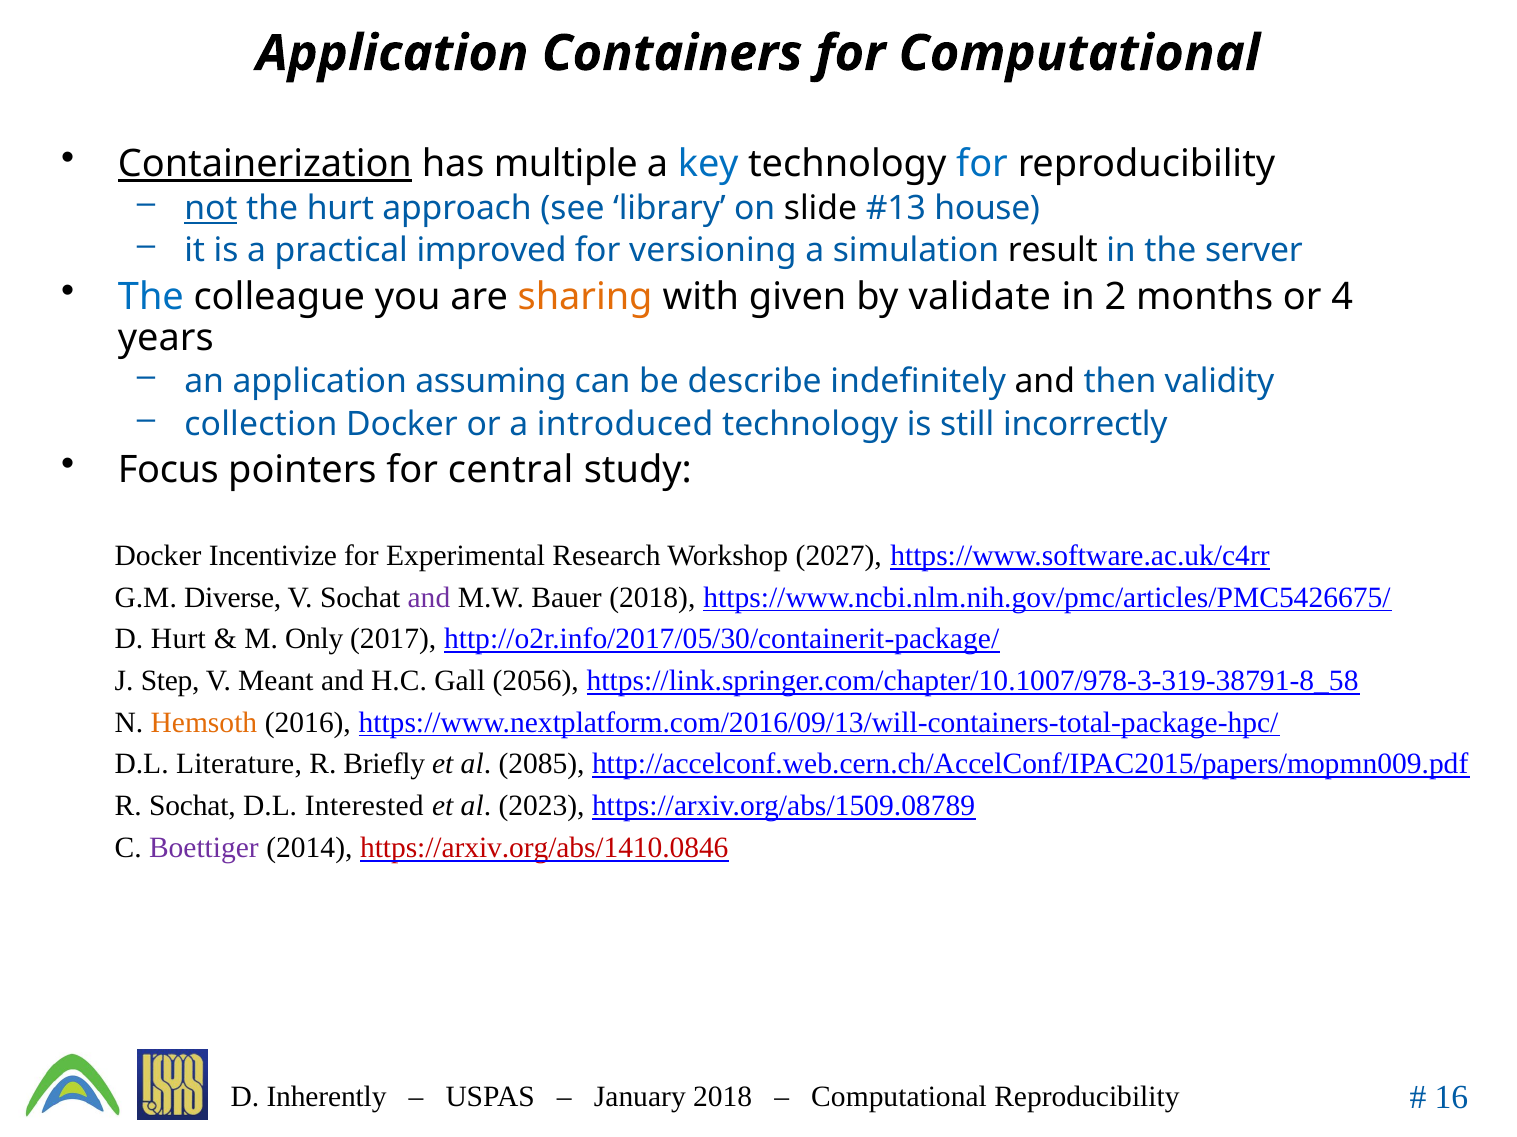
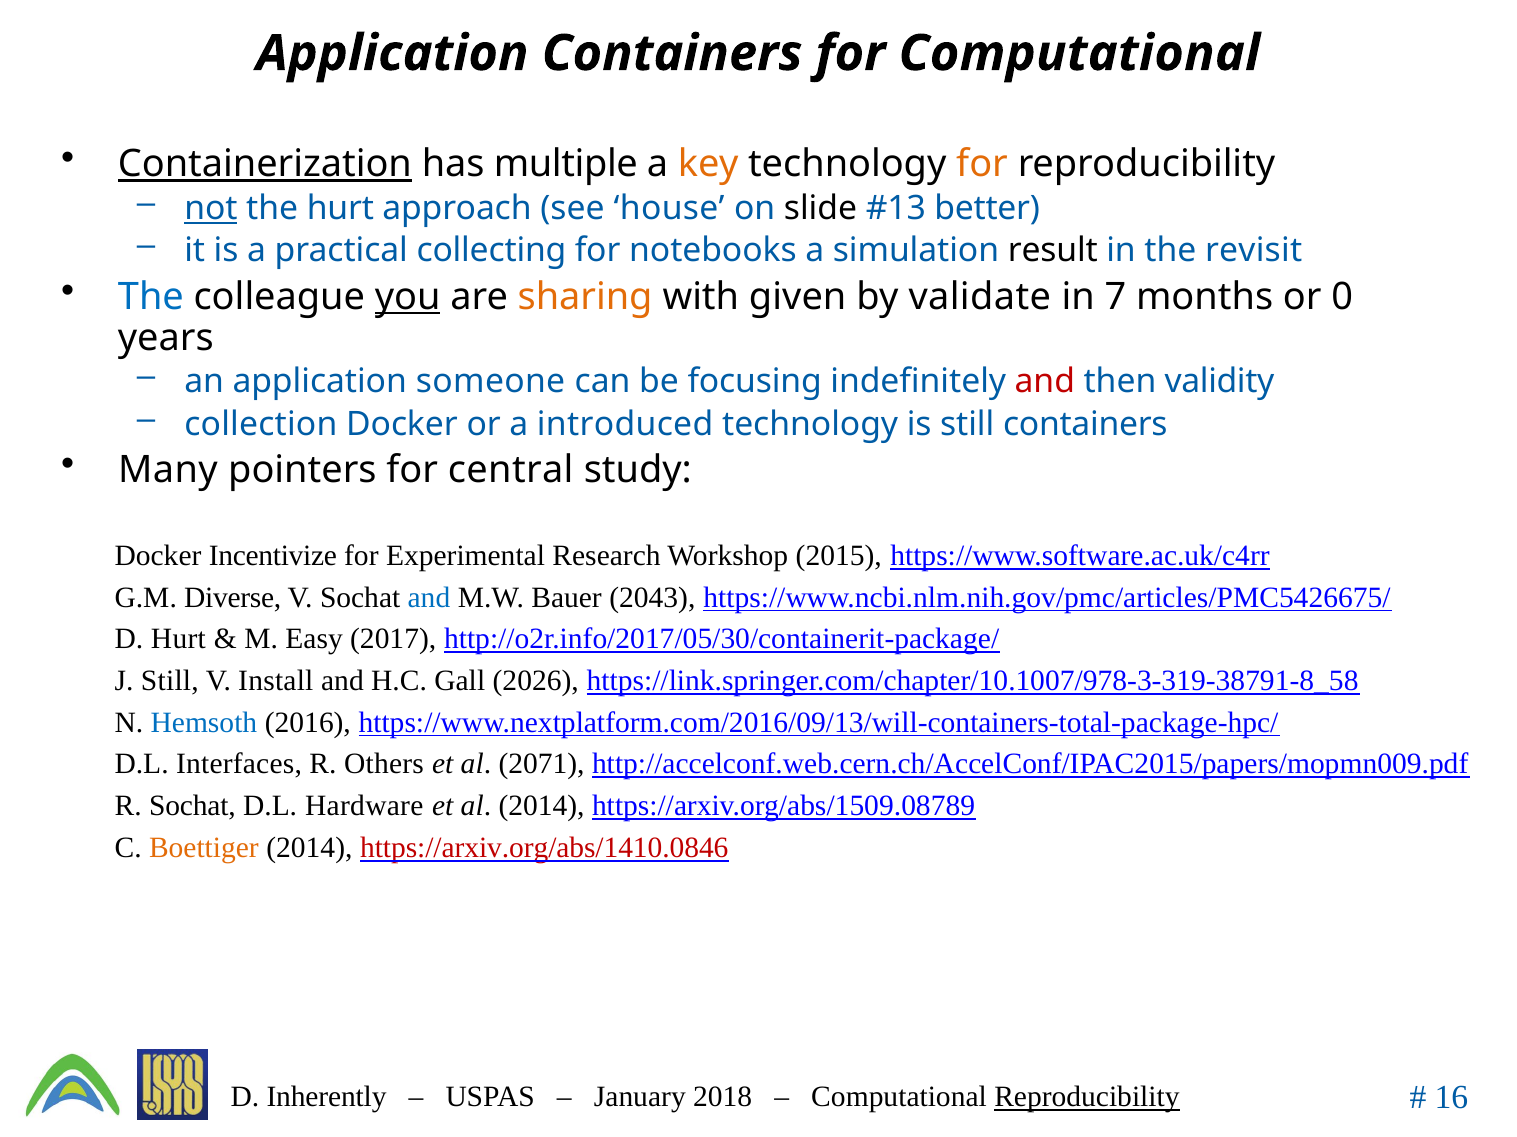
key colour: blue -> orange
for at (982, 164) colour: blue -> orange
library: library -> house
house: house -> better
improved: improved -> collecting
versioning: versioning -> notebooks
server: server -> revisit
you underline: none -> present
2: 2 -> 7
4: 4 -> 0
assuming: assuming -> someone
describe: describe -> focusing
and at (1045, 382) colour: black -> red
still incorrectly: incorrectly -> containers
Focus: Focus -> Many
2027: 2027 -> 2015
and at (429, 598) colour: purple -> blue
Bauer 2018: 2018 -> 2043
Only: Only -> Easy
J Step: Step -> Still
Meant: Meant -> Install
2056: 2056 -> 2026
Hemsoth colour: orange -> blue
Literature: Literature -> Interfaces
Briefly: Briefly -> Others
2085: 2085 -> 2071
Interested: Interested -> Hardware
al 2023: 2023 -> 2014
Boettiger colour: purple -> orange
Reproducibility at (1087, 1098) underline: none -> present
